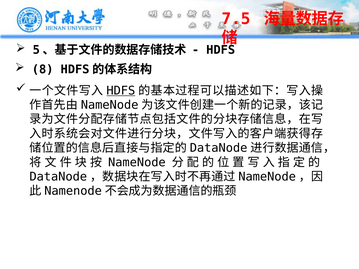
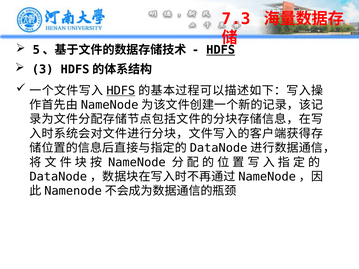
7.5: 7.5 -> 7.3
HDFS at (221, 50) underline: none -> present
8: 8 -> 3
